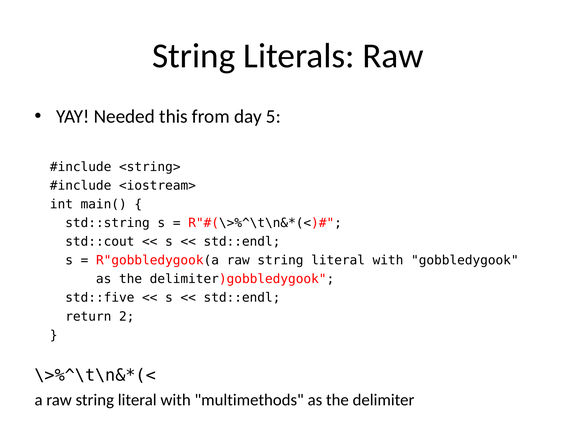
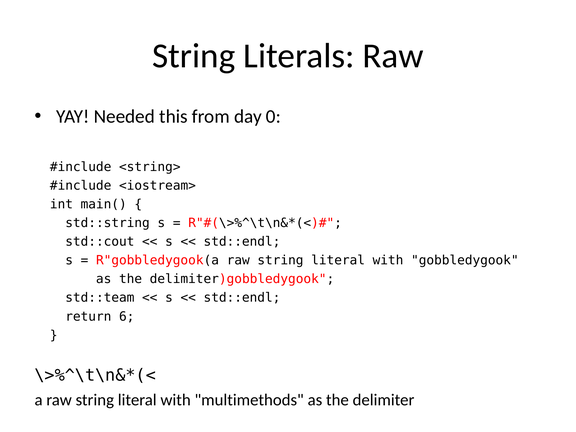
5: 5 -> 0
std::five: std::five -> std::team
2: 2 -> 6
